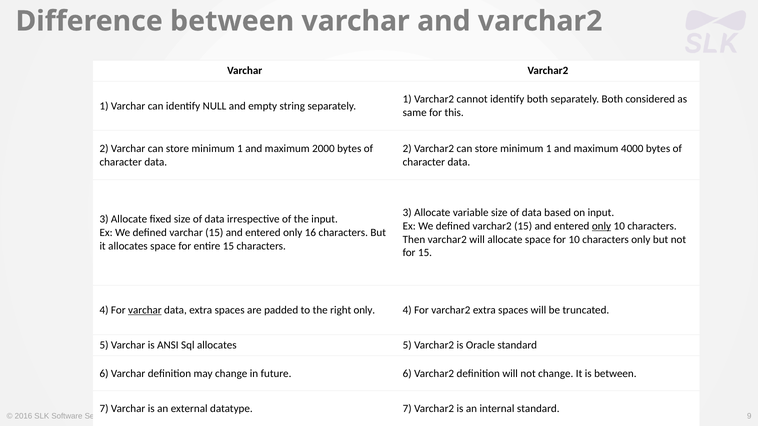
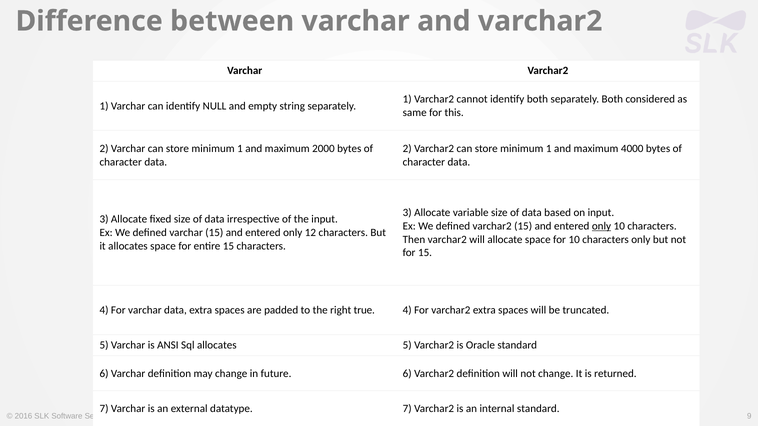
16: 16 -> 12
varchar at (145, 310) underline: present -> none
right only: only -> true
is between: between -> returned
